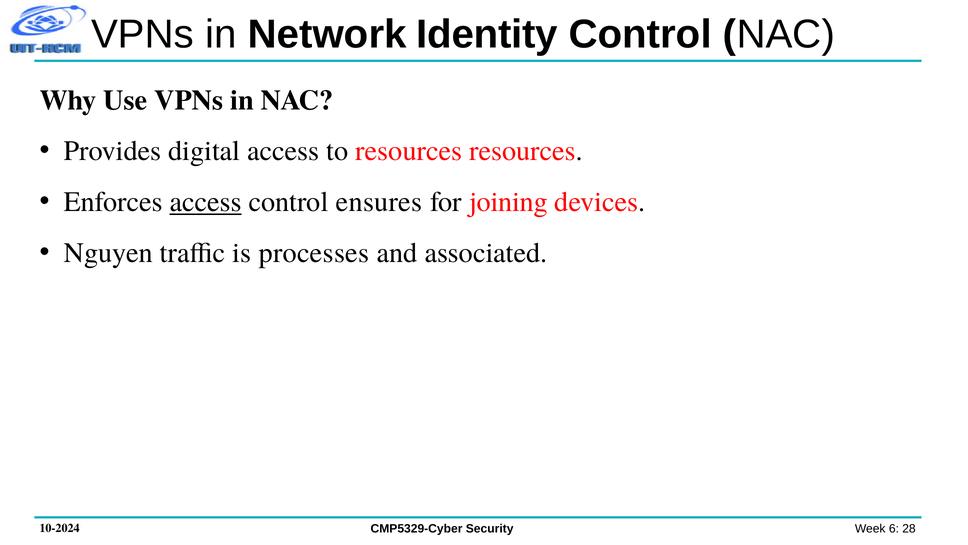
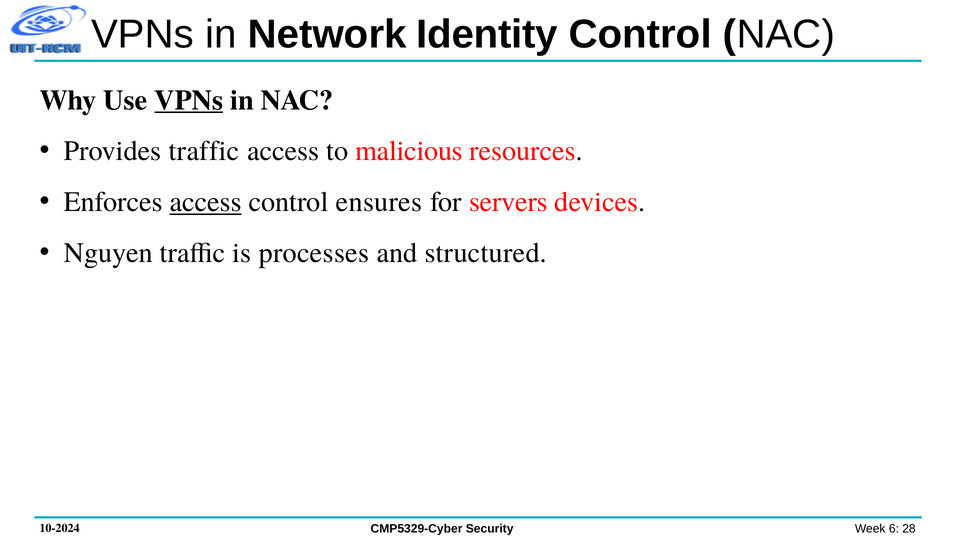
VPNs at (189, 100) underline: none -> present
Provides digital: digital -> traffic
to resources: resources -> malicious
joining: joining -> servers
associated: associated -> structured
